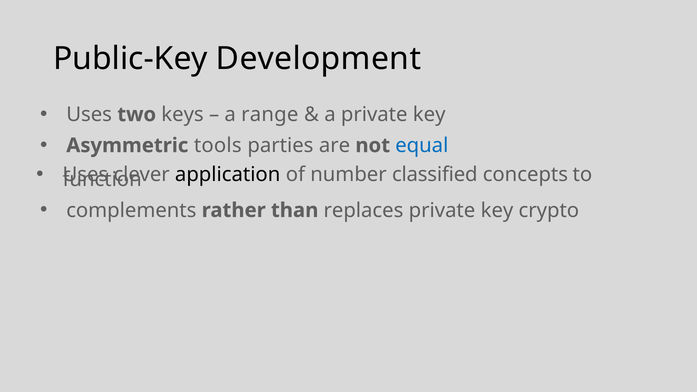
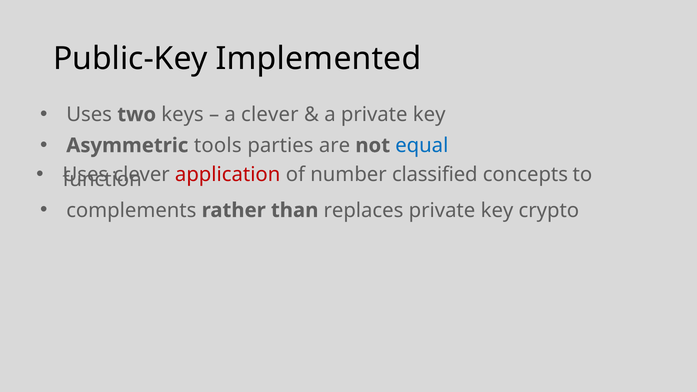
Development: Development -> Implemented
a range: range -> clever
application colour: black -> red
